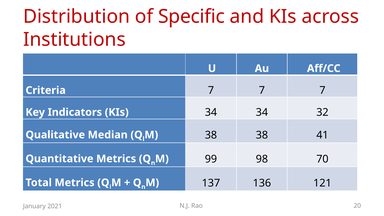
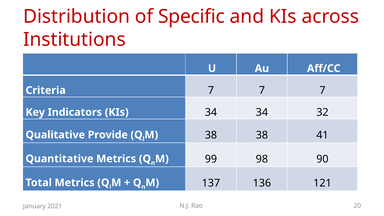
Median: Median -> Provide
70: 70 -> 90
